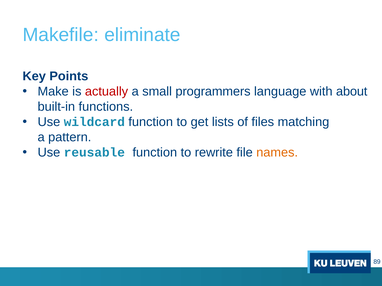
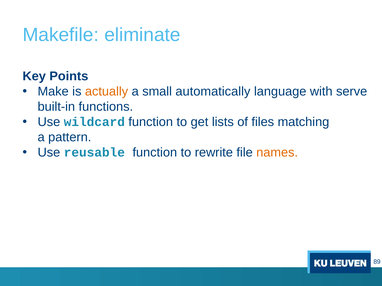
actually colour: red -> orange
programmers: programmers -> automatically
about: about -> serve
